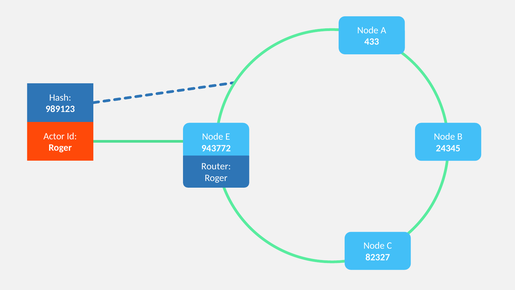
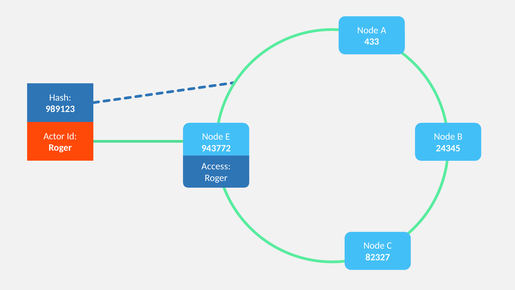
Router: Router -> Access
